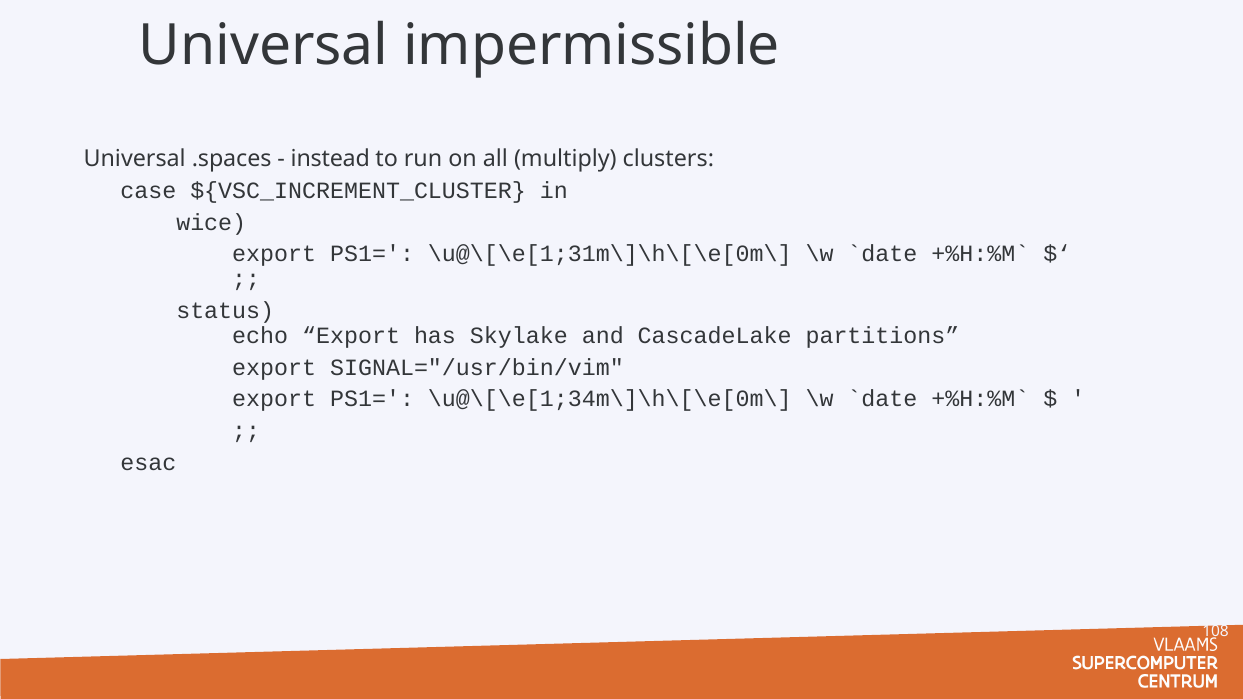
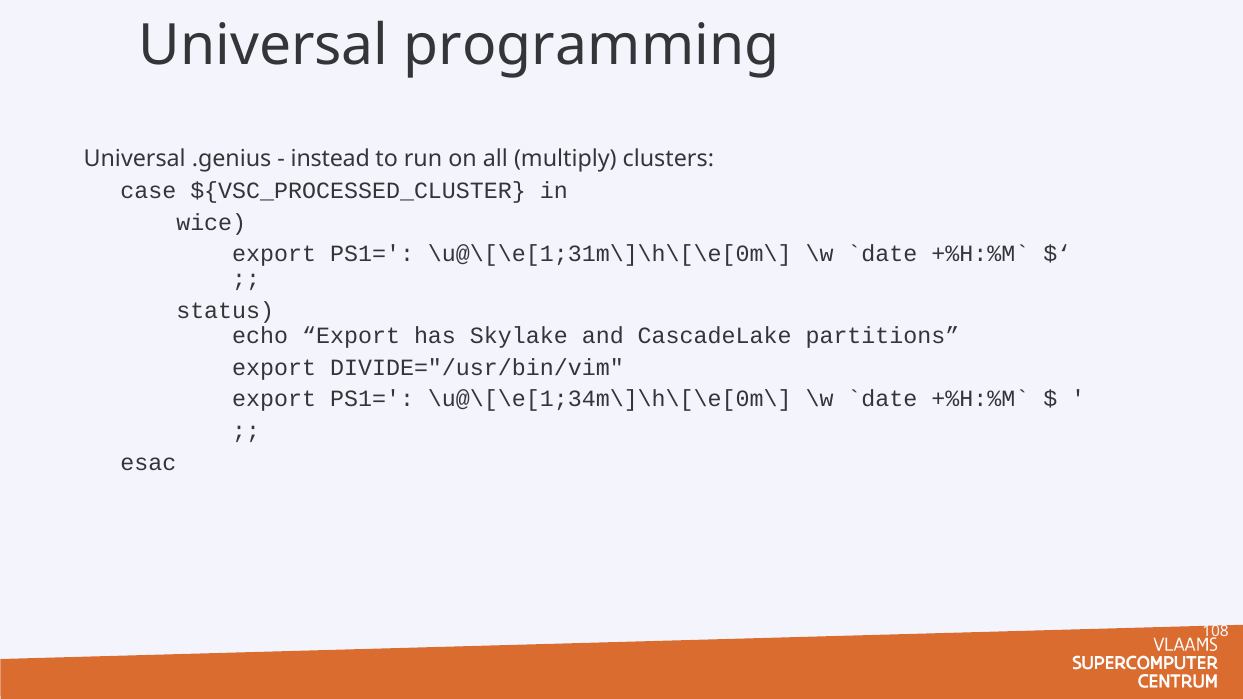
impermissible: impermissible -> programming
.spaces: .spaces -> .genius
${VSC_INCREMENT_CLUSTER: ${VSC_INCREMENT_CLUSTER -> ${VSC_PROCESSED_CLUSTER
SIGNAL="/usr/bin/vim: SIGNAL="/usr/bin/vim -> DIVIDE="/usr/bin/vim
